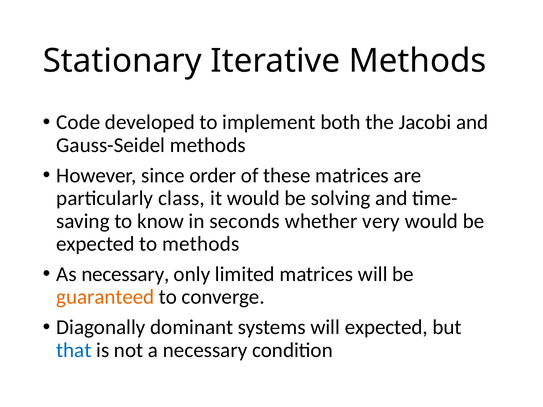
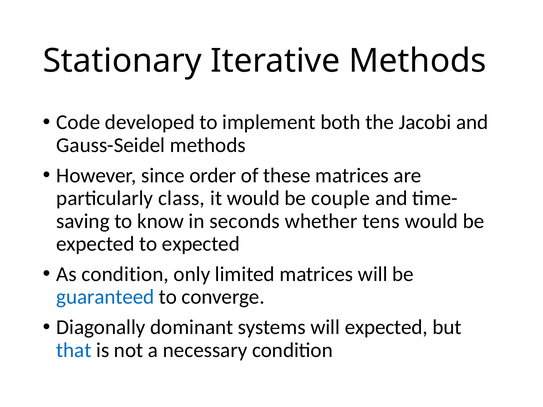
solving: solving -> couple
very: very -> tens
to methods: methods -> expected
As necessary: necessary -> condition
guaranteed colour: orange -> blue
